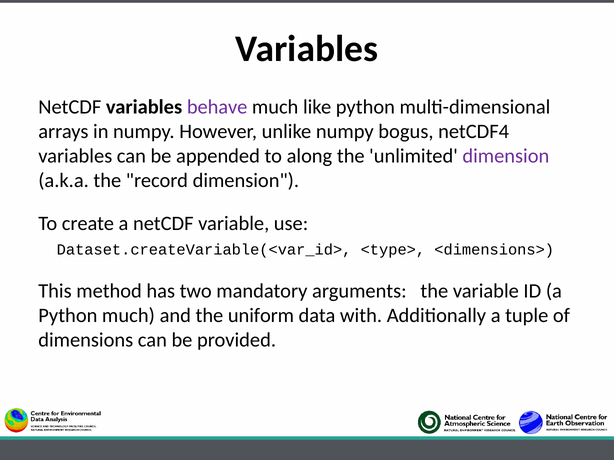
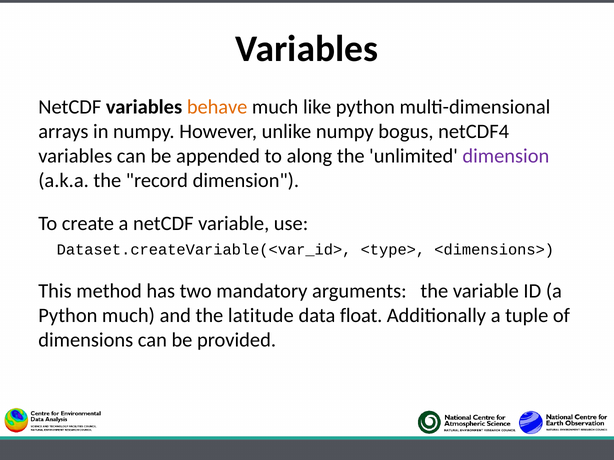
behave colour: purple -> orange
uniform: uniform -> latitude
with: with -> float
